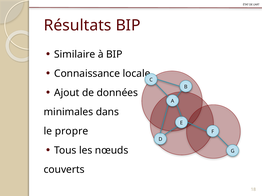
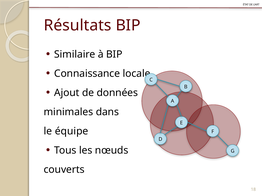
propre: propre -> équipe
